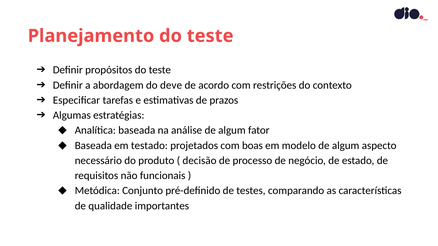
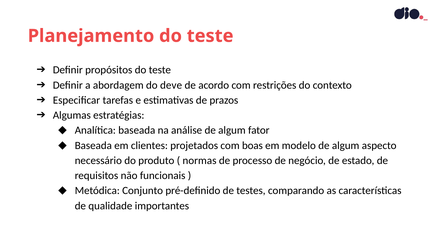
testado: testado -> clientes
decisão: decisão -> normas
